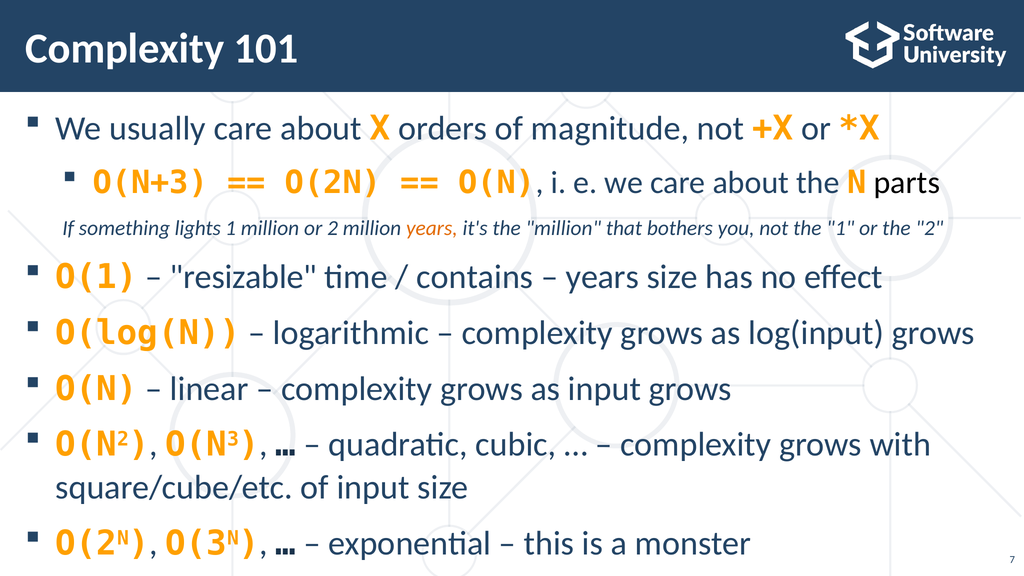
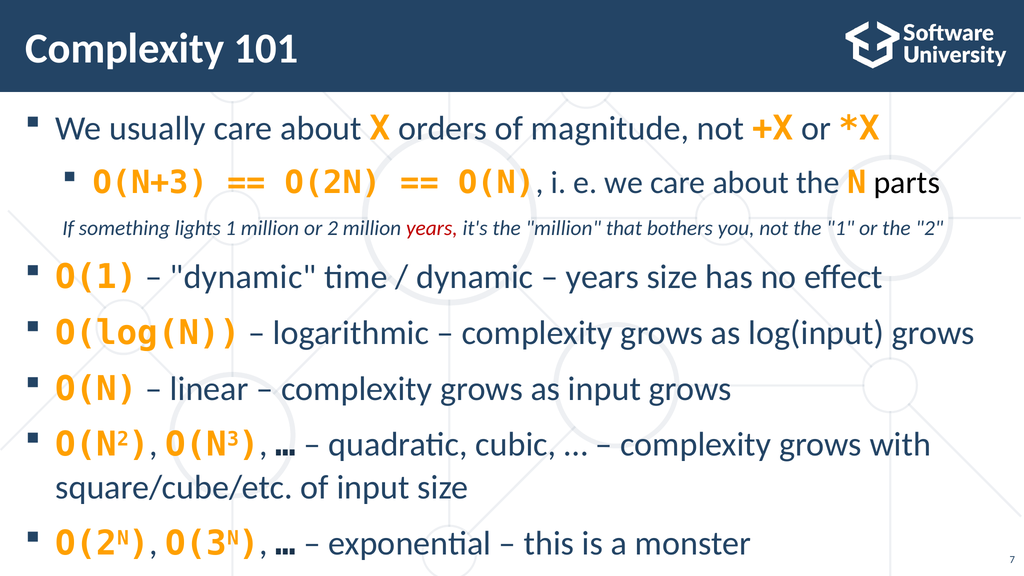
years at (432, 228) colour: orange -> red
resizable at (243, 277): resizable -> dynamic
contains at (475, 277): contains -> dynamic
